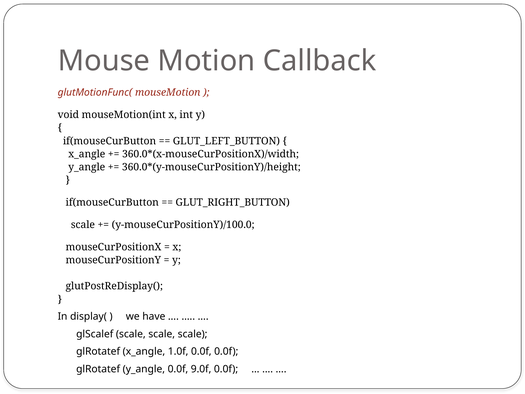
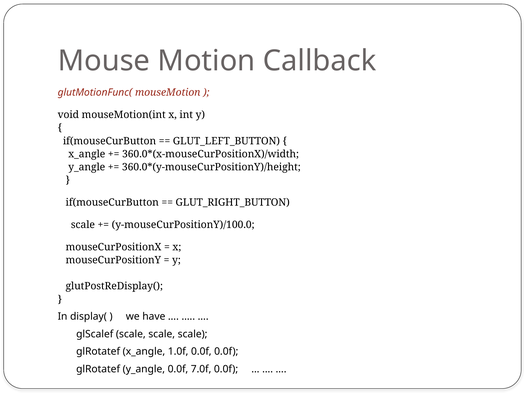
9.0f: 9.0f -> 7.0f
